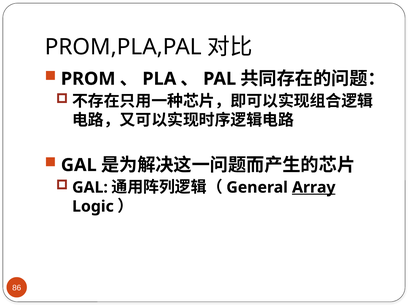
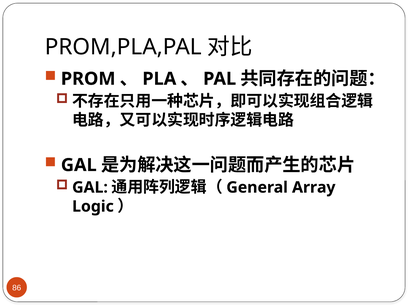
Array underline: present -> none
